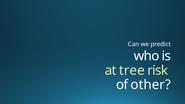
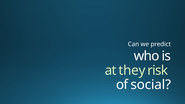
tree: tree -> they
other: other -> social
